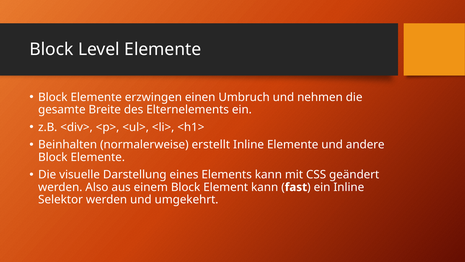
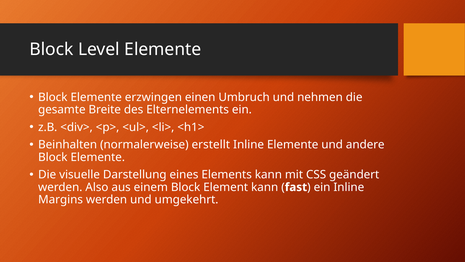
Selektor: Selektor -> Margins
